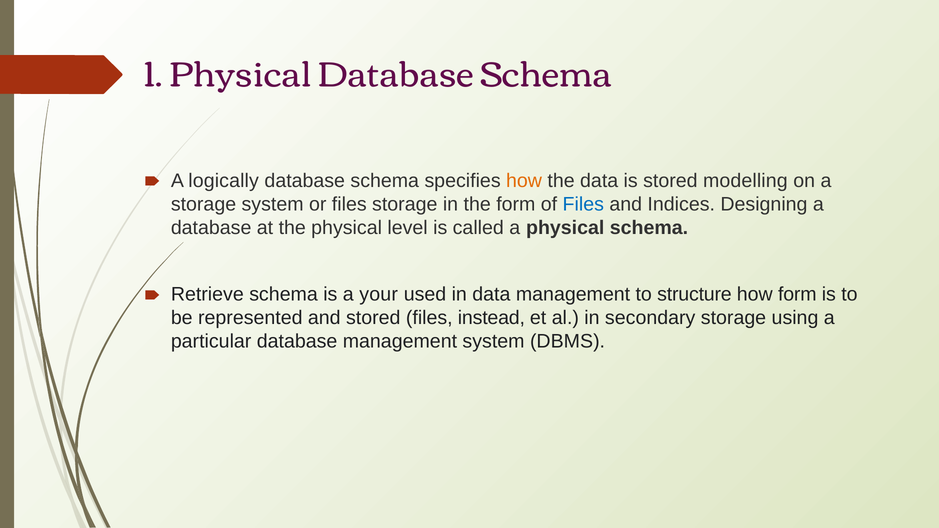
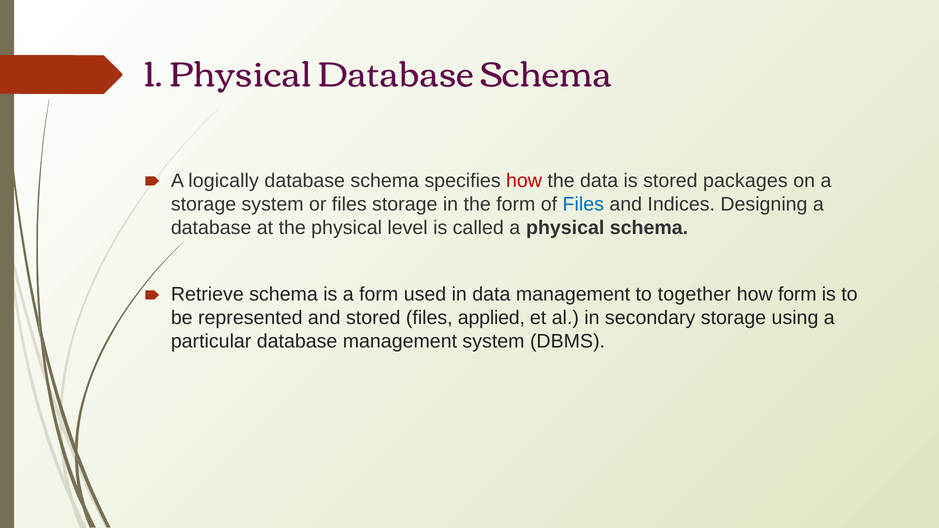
how at (524, 181) colour: orange -> red
modelling: modelling -> packages
a your: your -> form
structure: structure -> together
instead: instead -> applied
